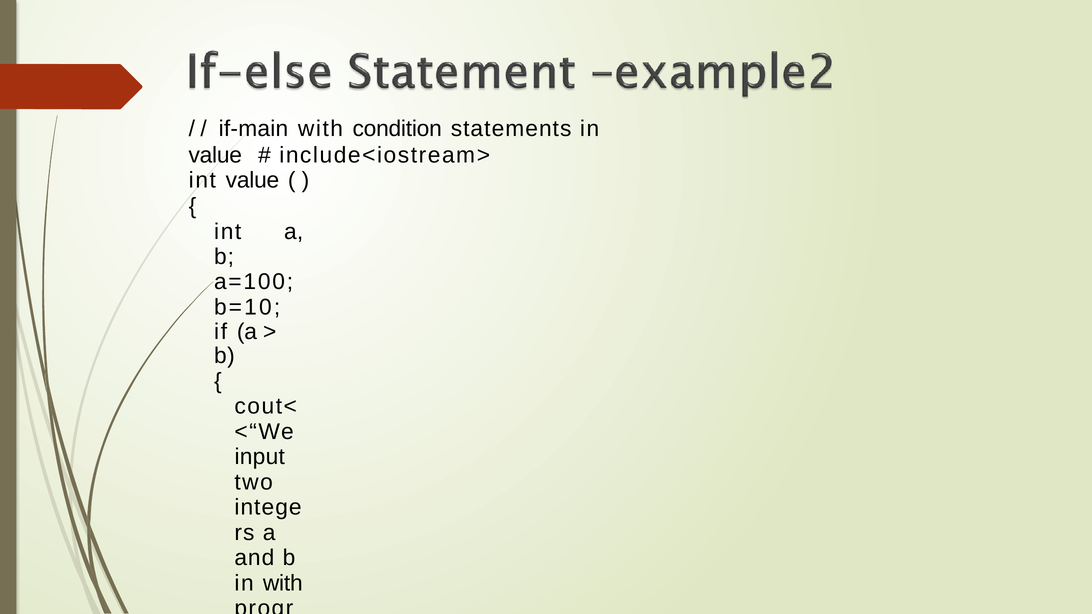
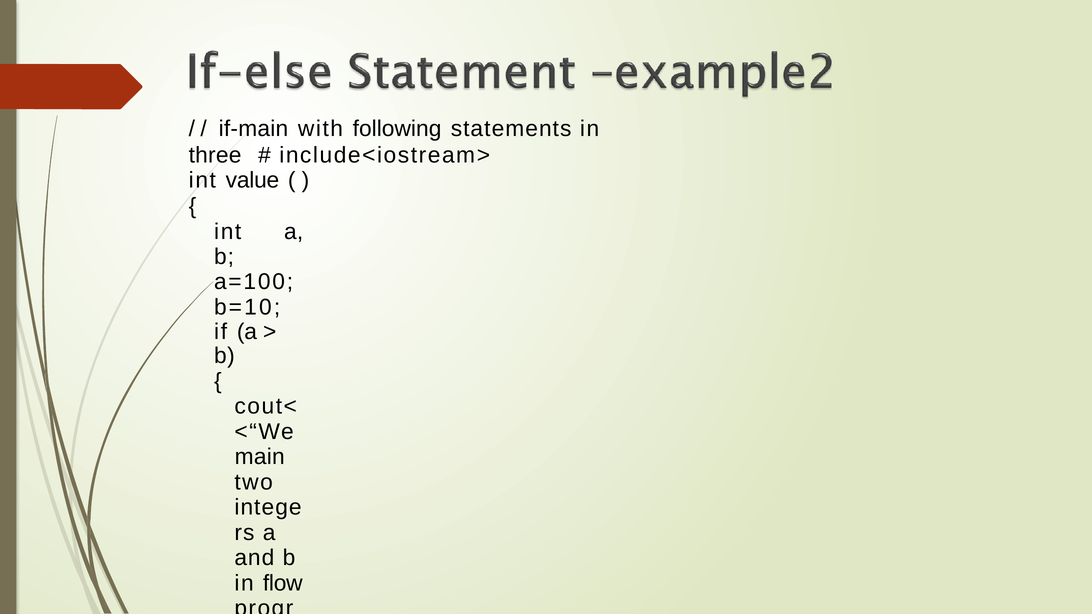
condition: condition -> following
value at (215, 155): value -> three
input: input -> main
in with: with -> flow
